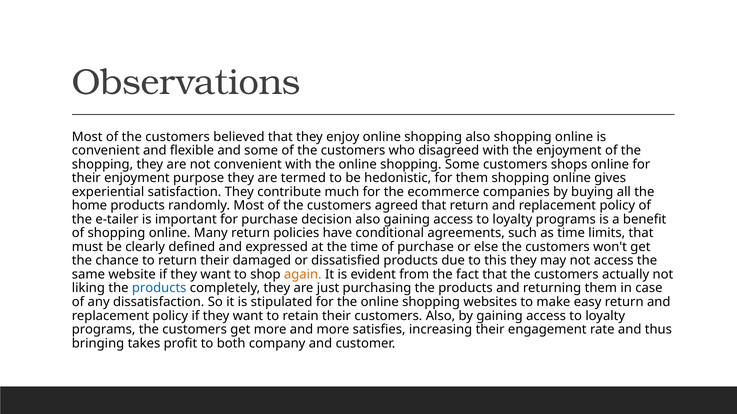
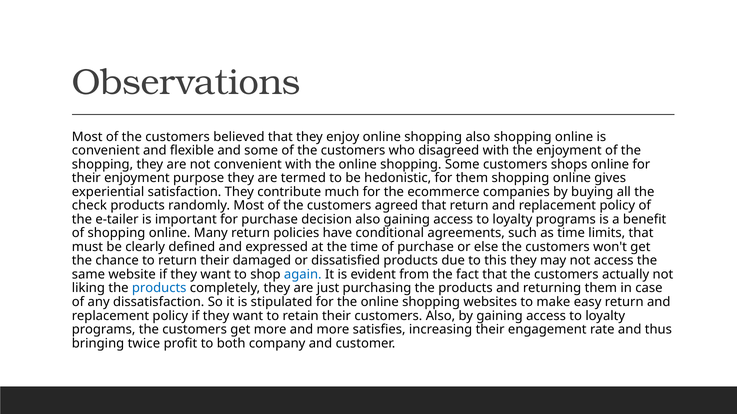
home: home -> check
again colour: orange -> blue
takes: takes -> twice
